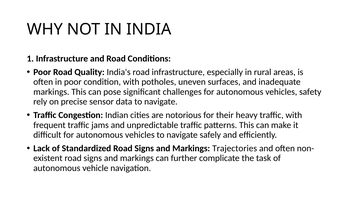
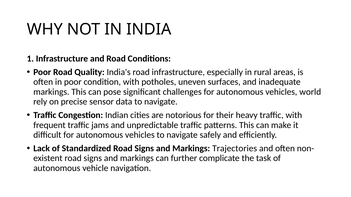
safety: safety -> world
